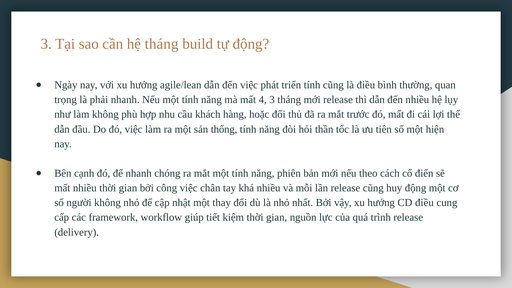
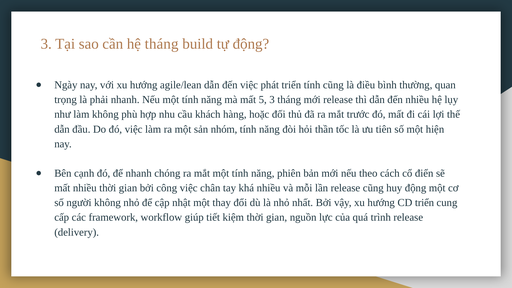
4: 4 -> 5
thống: thống -> nhóm
CD điều: điều -> triển
